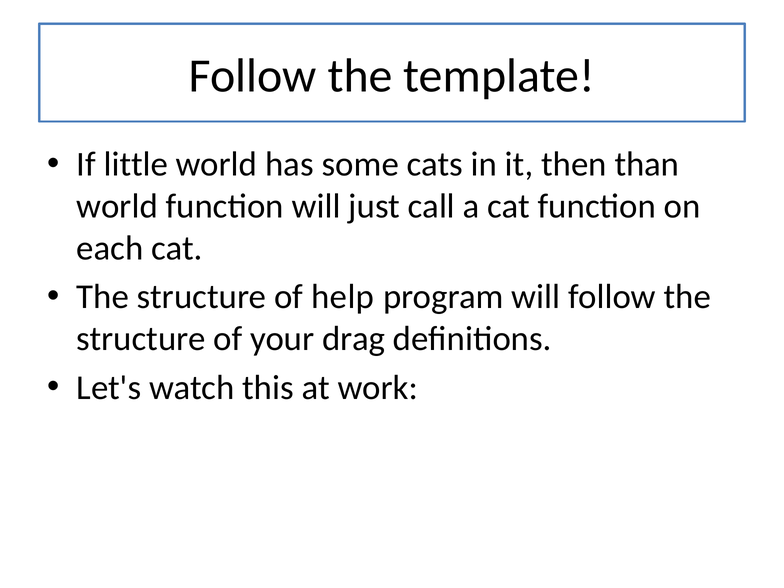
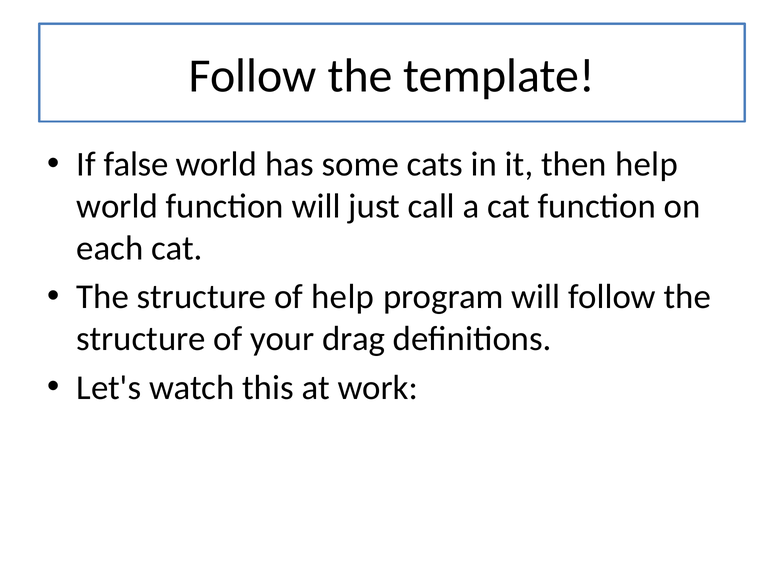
little: little -> false
then than: than -> help
